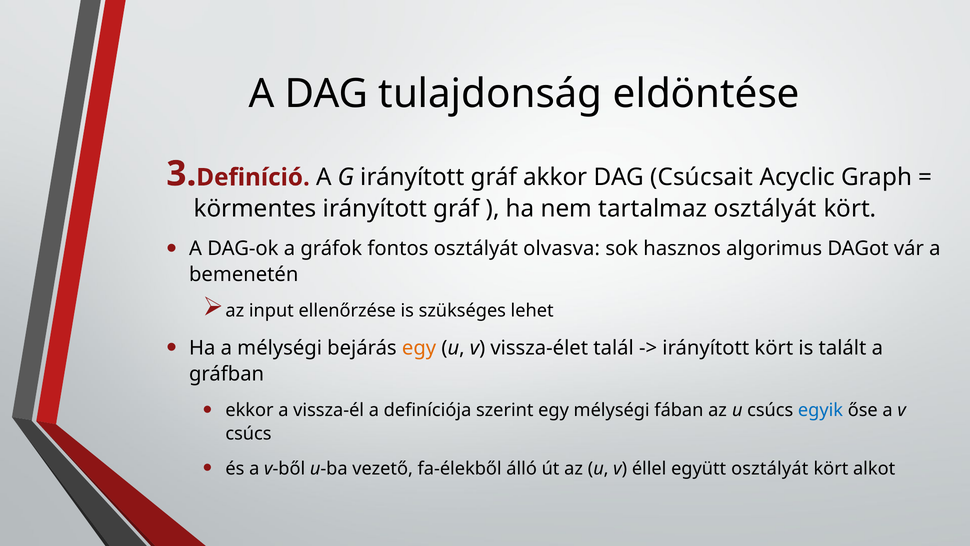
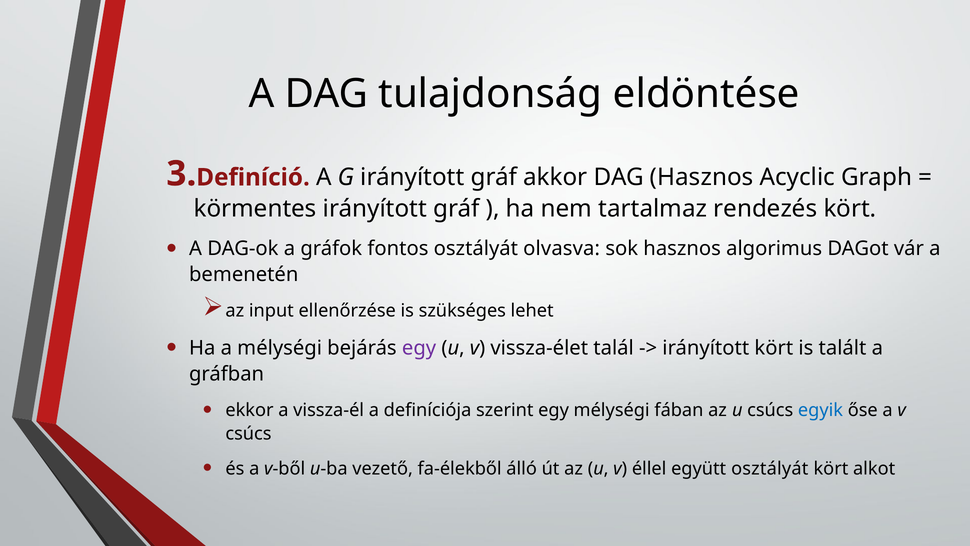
DAG Csúcsait: Csúcsait -> Hasznos
tartalmaz osztályát: osztályát -> rendezés
egy at (419, 348) colour: orange -> purple
